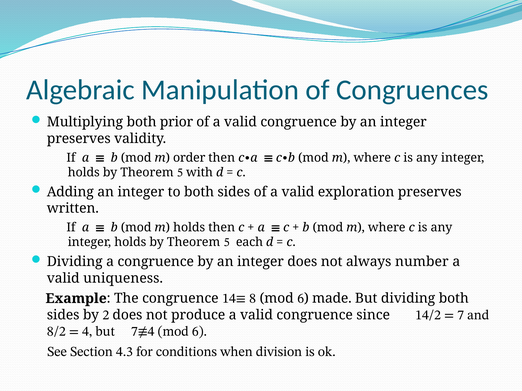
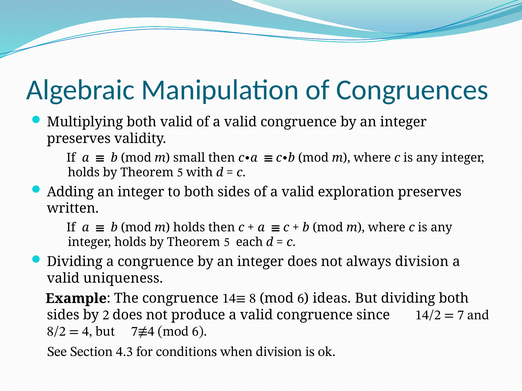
both prior: prior -> valid
order: order -> small
always number: number -> division
made: made -> ideas
